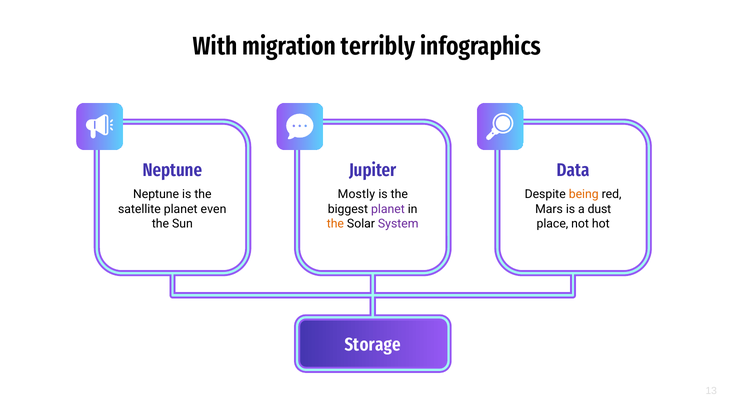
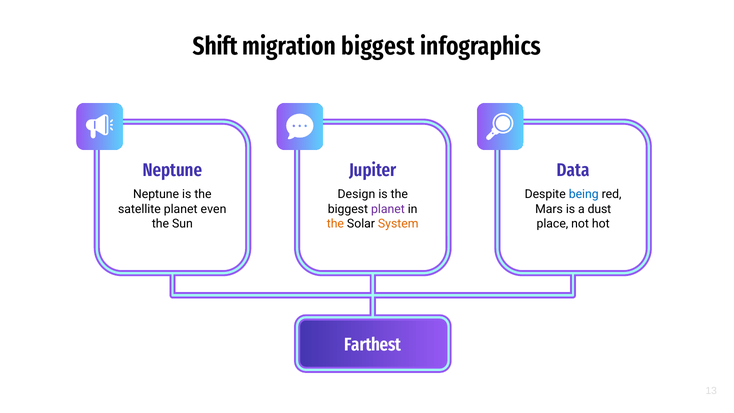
With: With -> Shift
migration terribly: terribly -> biggest
Mostly: Mostly -> Design
being colour: orange -> blue
System colour: purple -> orange
Storage: Storage -> Farthest
